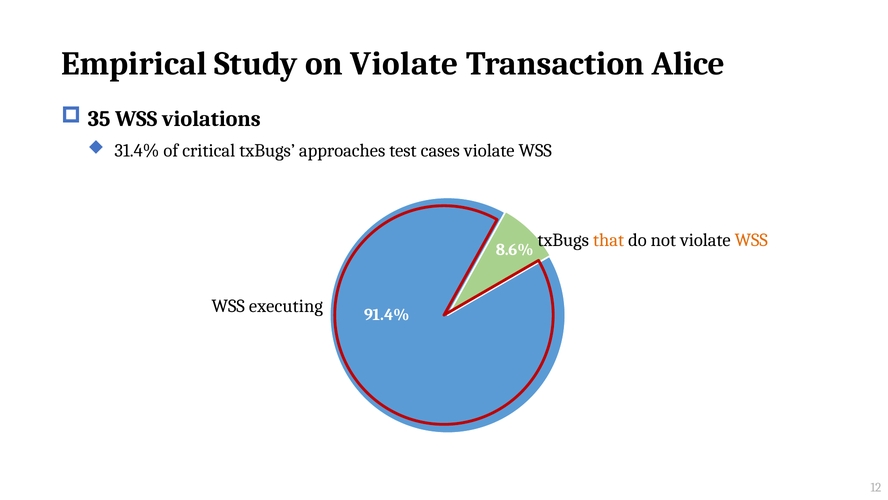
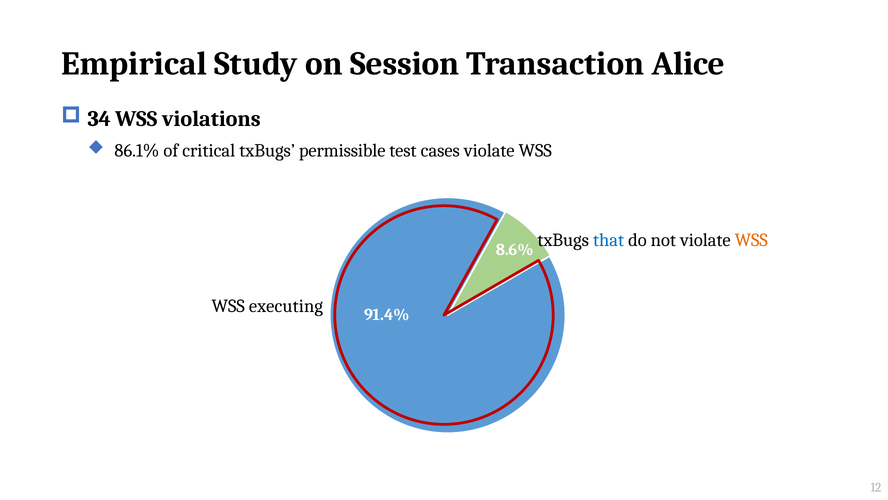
on Violate: Violate -> Session
35: 35 -> 34
31.4%: 31.4% -> 86.1%
approaches: approaches -> permissible
that colour: orange -> blue
